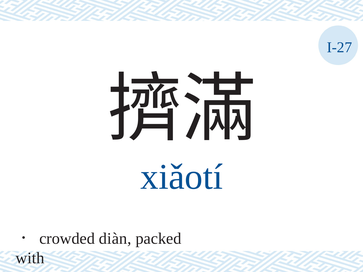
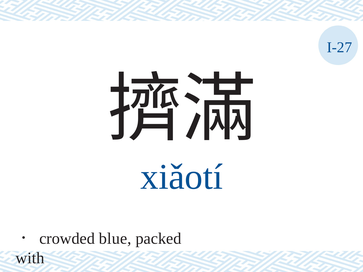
diàn: diàn -> blue
